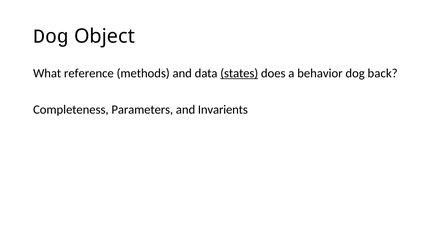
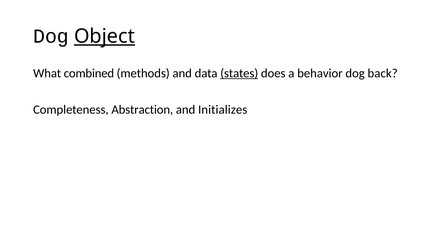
Object underline: none -> present
reference: reference -> combined
Parameters: Parameters -> Abstraction
Invarients: Invarients -> Initializes
